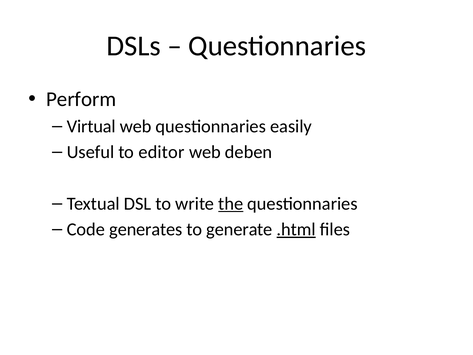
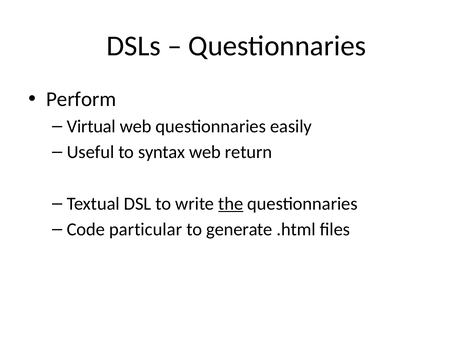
editor: editor -> syntax
deben: deben -> return
generates: generates -> particular
.html underline: present -> none
